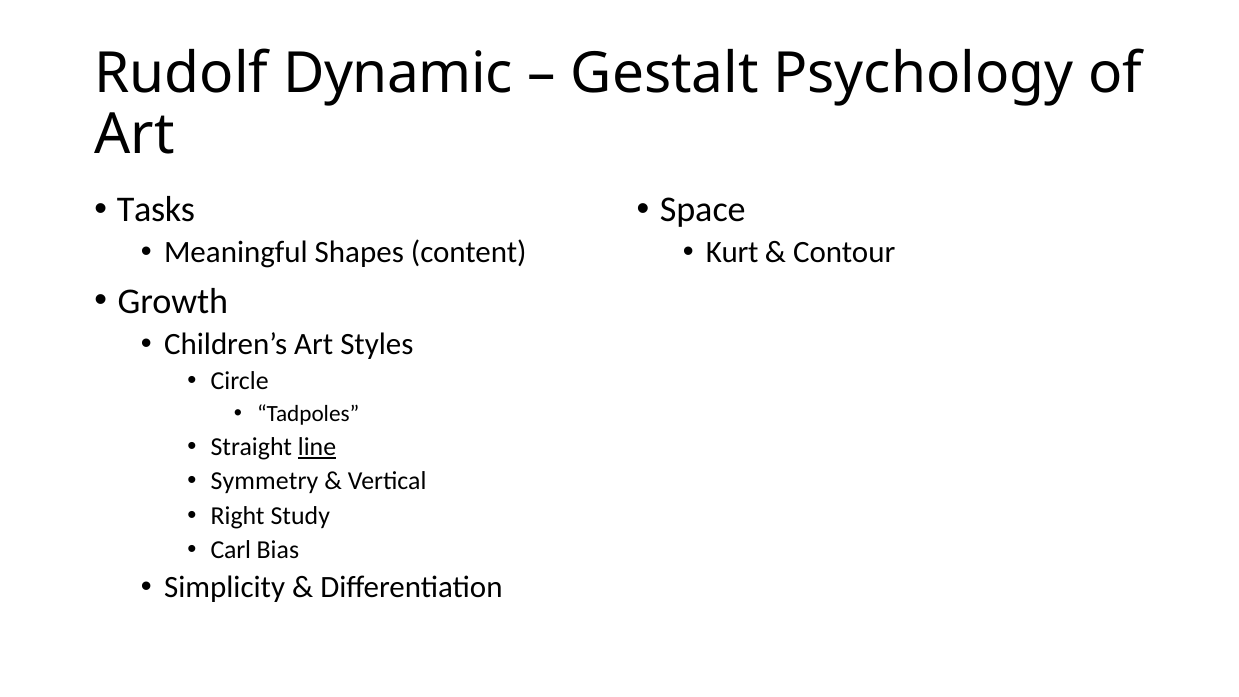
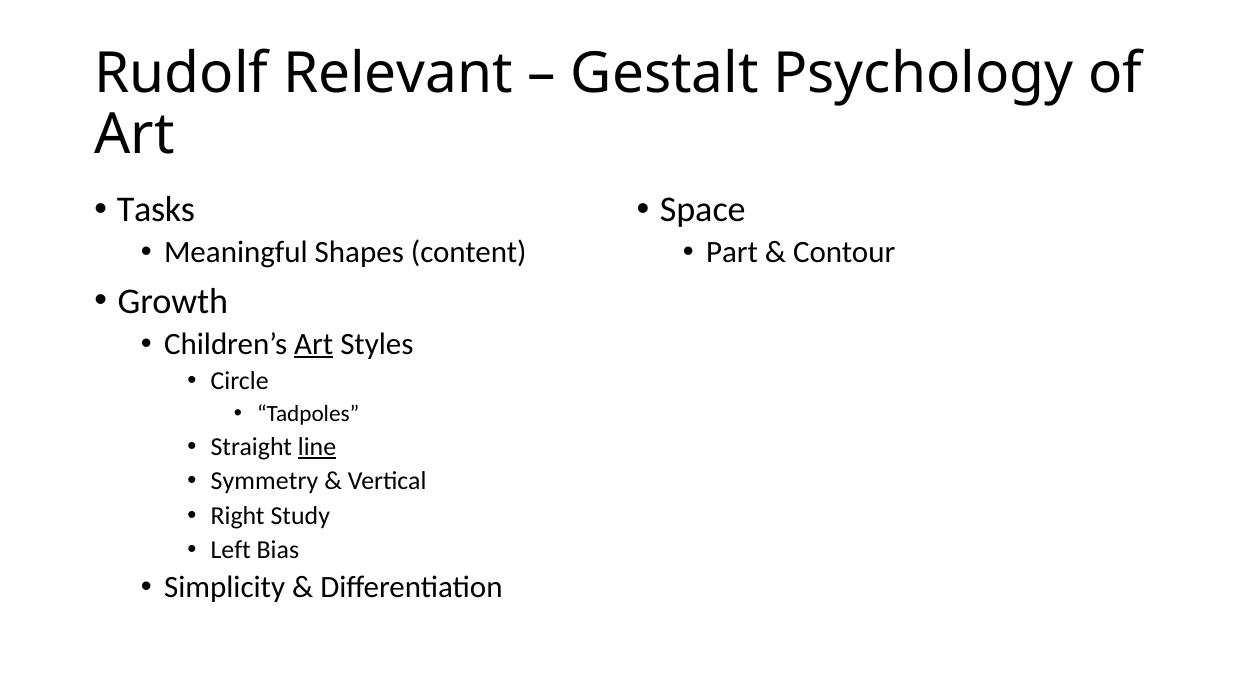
Dynamic: Dynamic -> Relevant
Kurt: Kurt -> Part
Art at (314, 344) underline: none -> present
Carl: Carl -> Left
